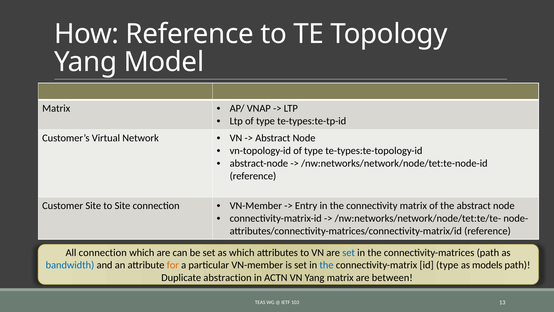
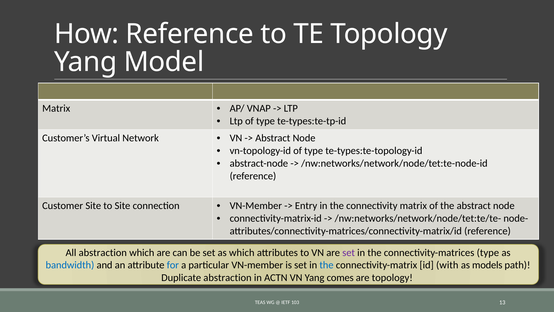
All connection: connection -> abstraction
set at (349, 252) colour: blue -> purple
connectivity-matrices path: path -> type
for colour: orange -> blue
id type: type -> with
Yang matrix: matrix -> comes
are between: between -> topology
